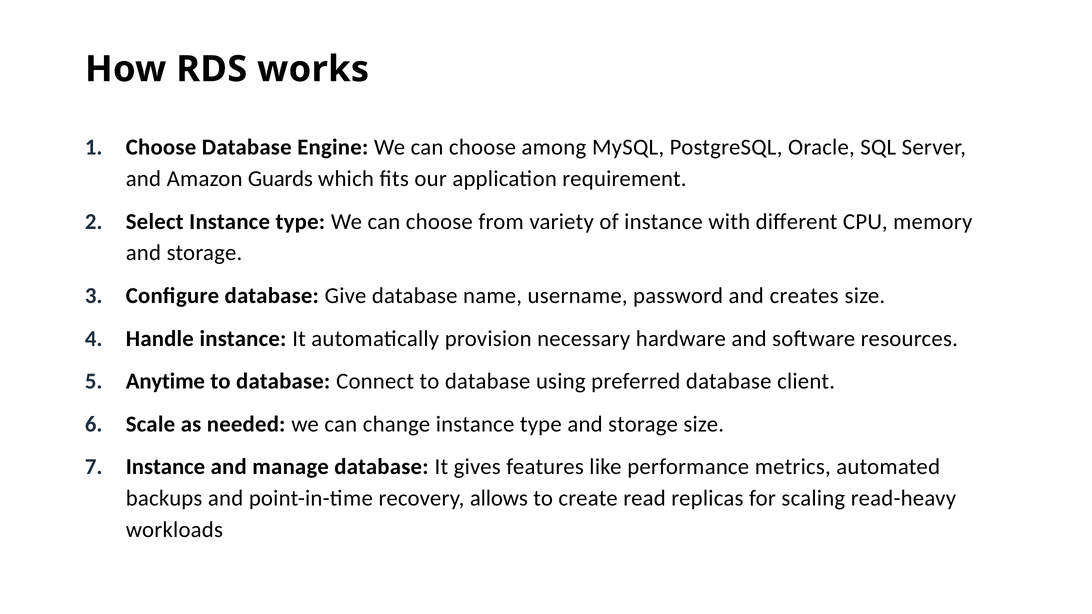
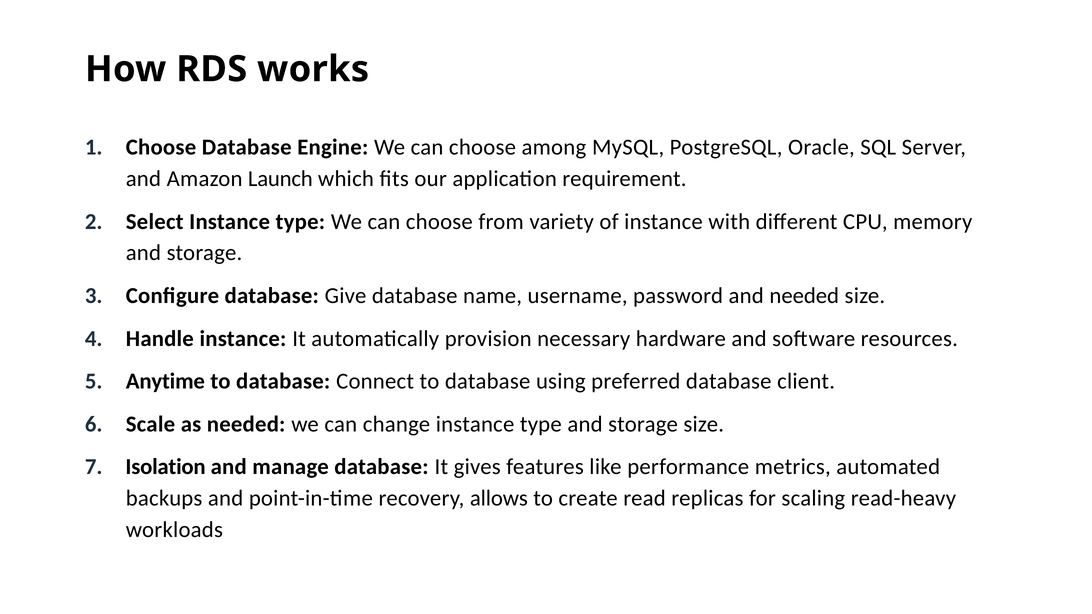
Guards: Guards -> Launch
and creates: creates -> needed
Instance at (165, 467): Instance -> Isolation
